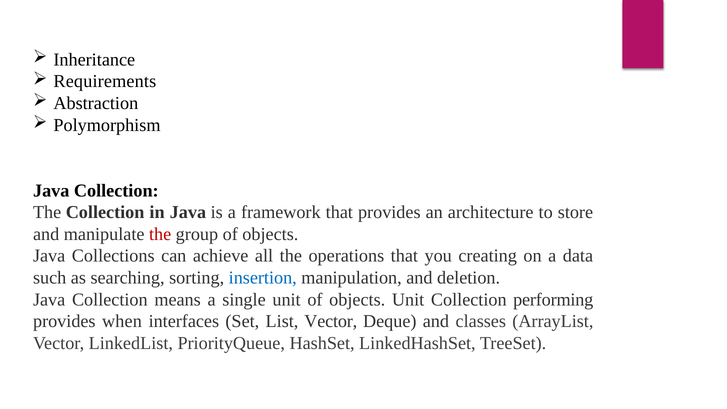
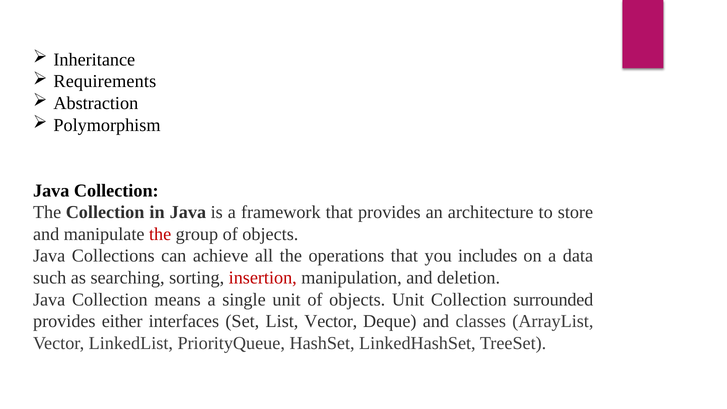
creating: creating -> includes
insertion colour: blue -> red
performing: performing -> surrounded
when: when -> either
